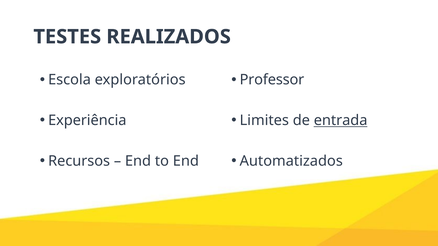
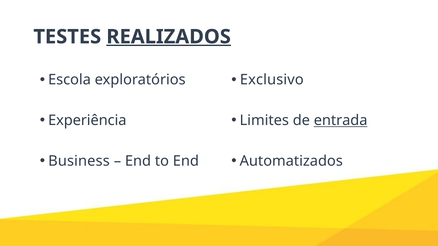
REALIZADOS underline: none -> present
Professor: Professor -> Exclusivo
Recursos: Recursos -> Business
